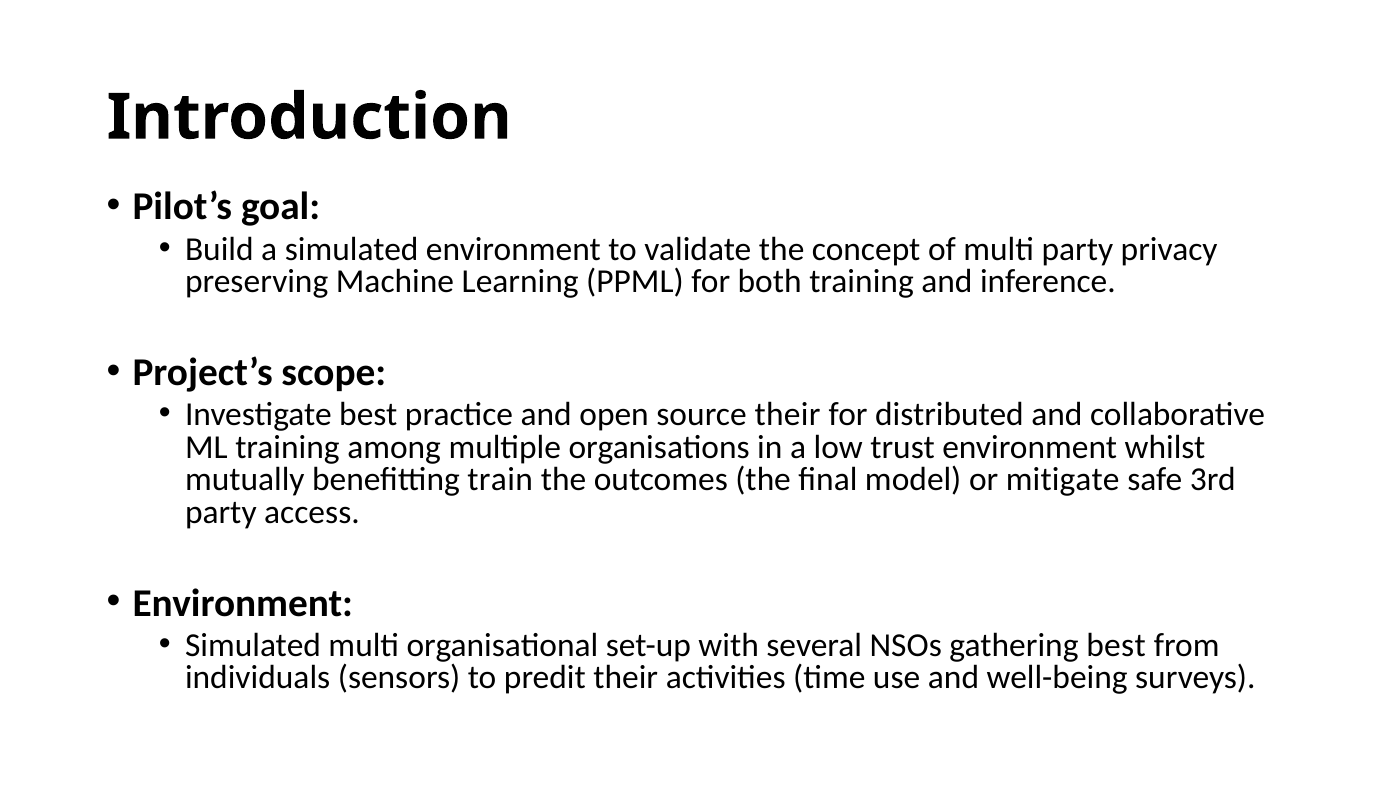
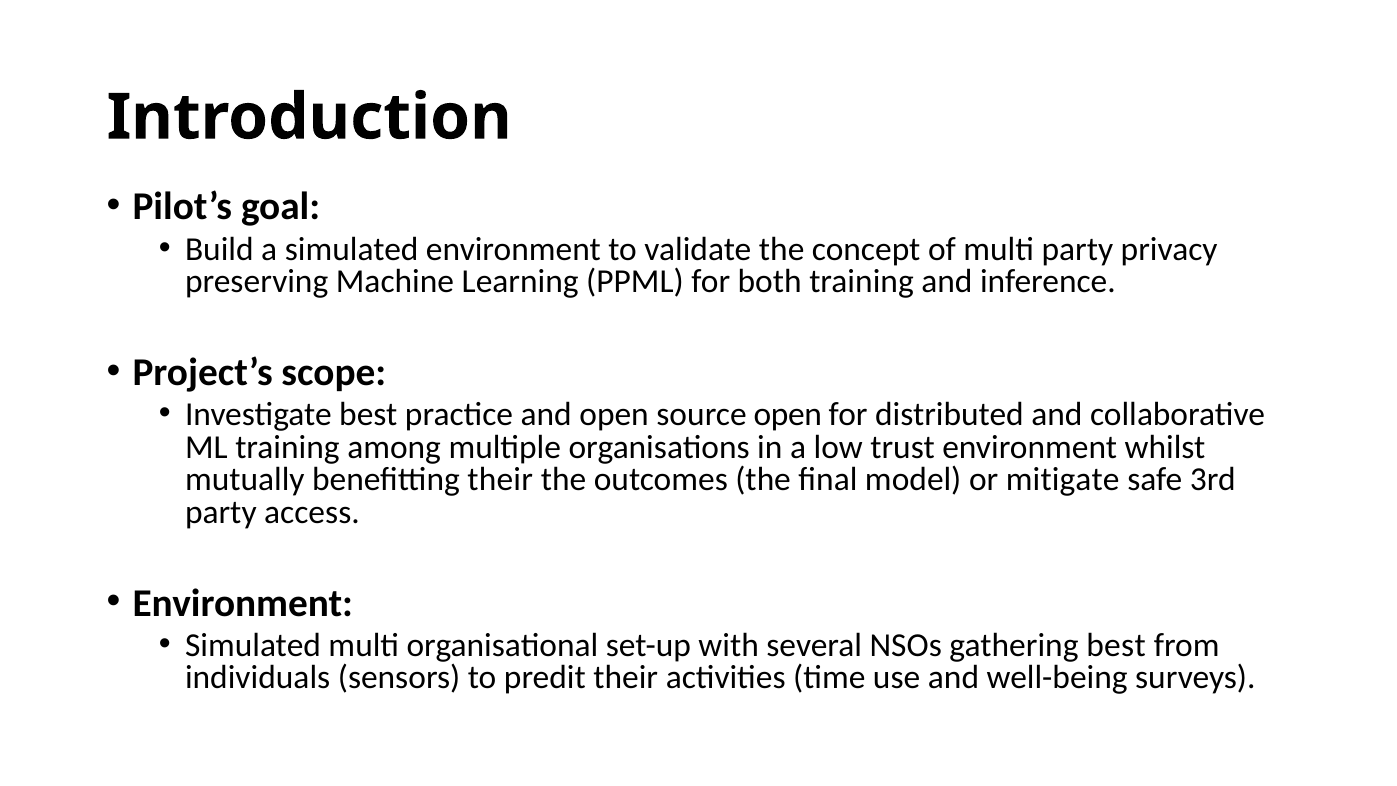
source their: their -> open
benefitting train: train -> their
